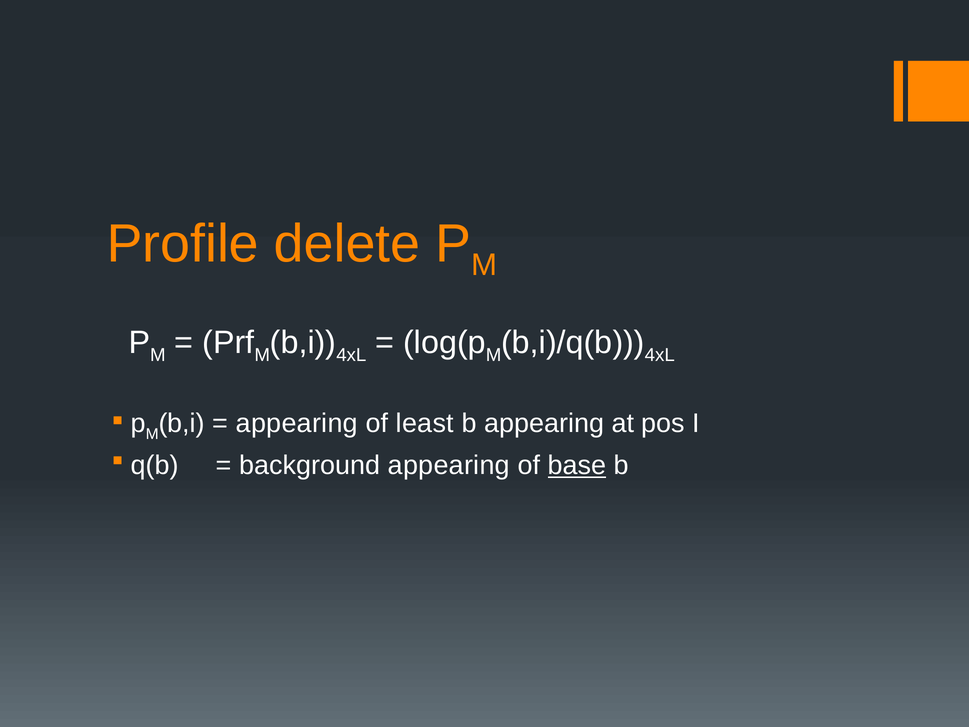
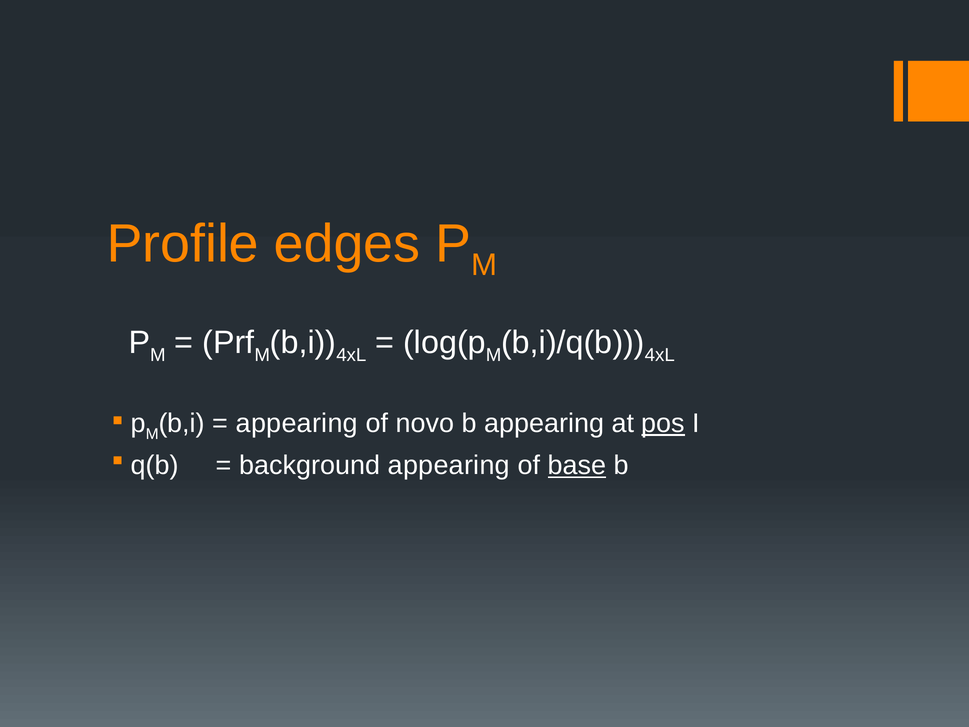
delete: delete -> edges
least: least -> novo
pos underline: none -> present
